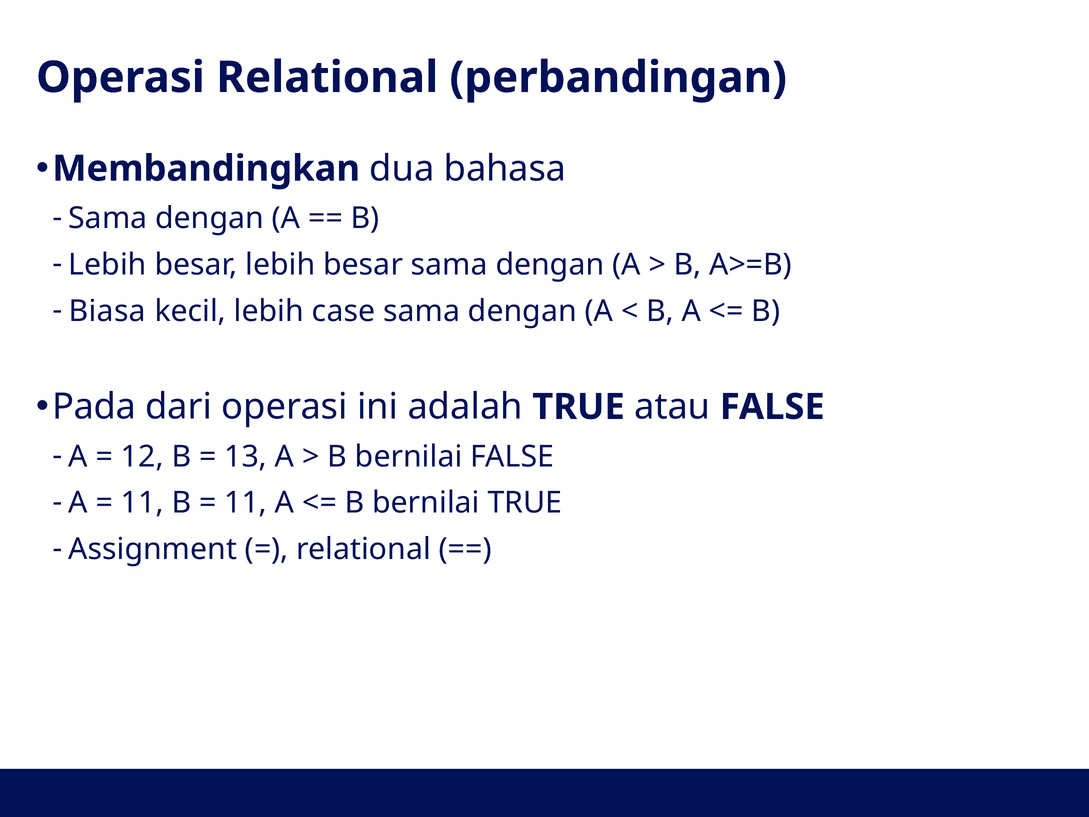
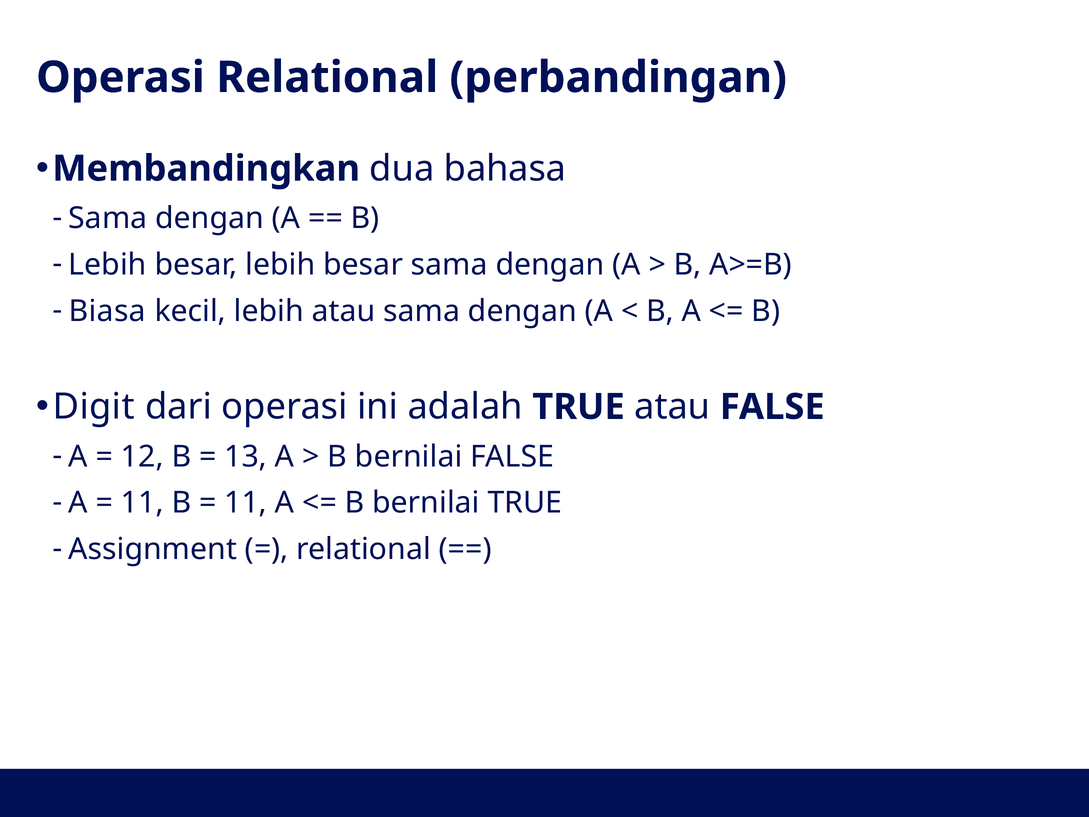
lebih case: case -> atau
Pada: Pada -> Digit
